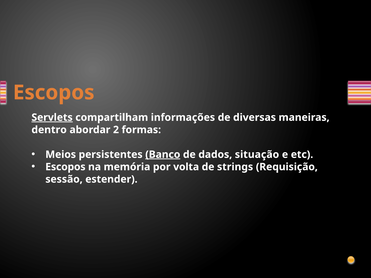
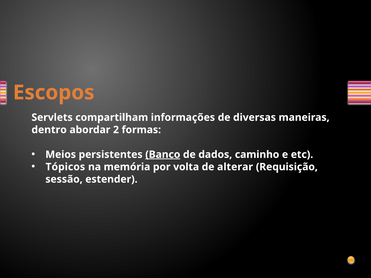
Servlets underline: present -> none
situação: situação -> caminho
Escopos at (65, 167): Escopos -> Tópicos
strings: strings -> alterar
